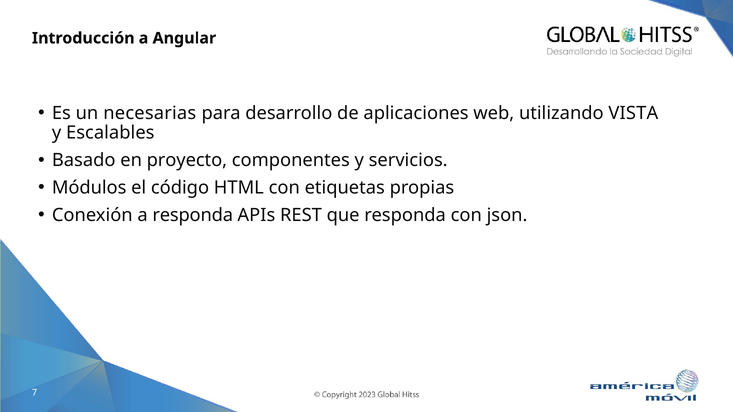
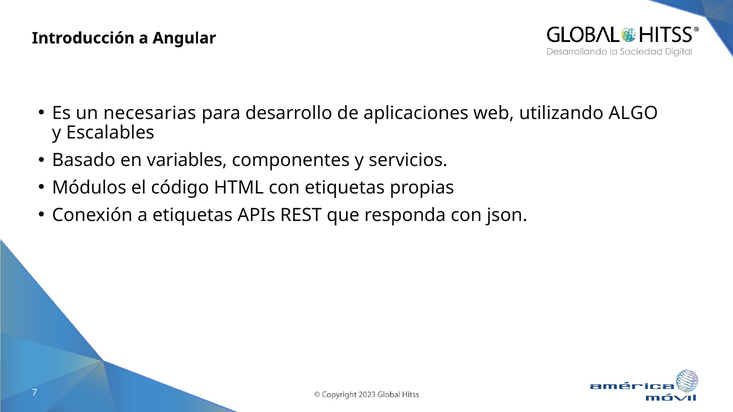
VISTA: VISTA -> ALGO
proyecto: proyecto -> variables
a responda: responda -> etiquetas
